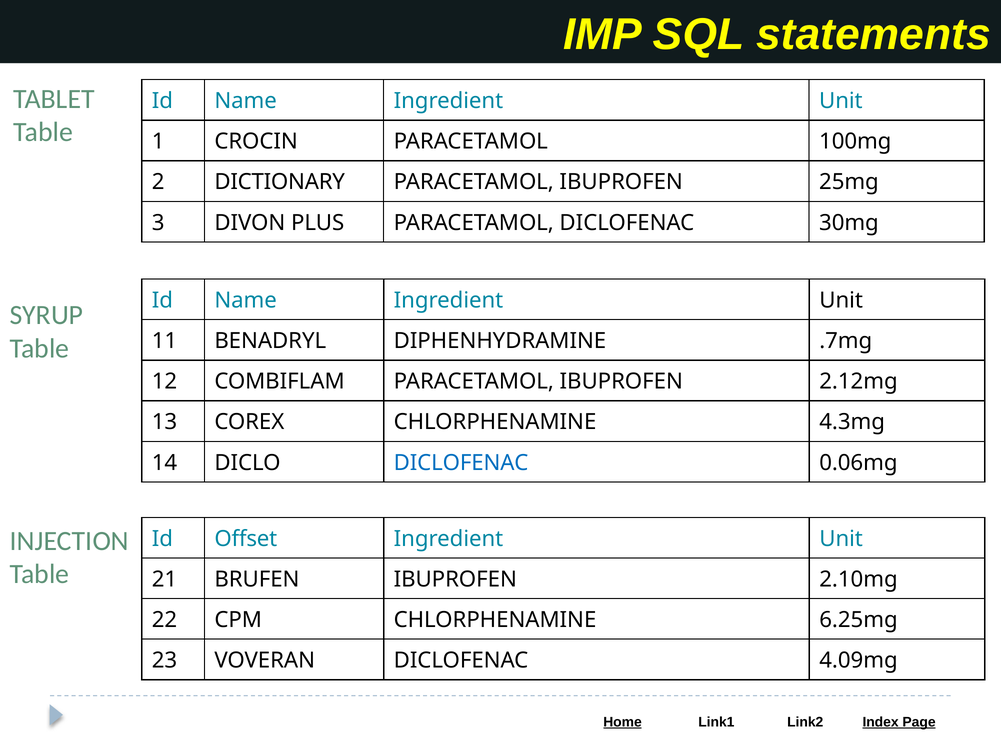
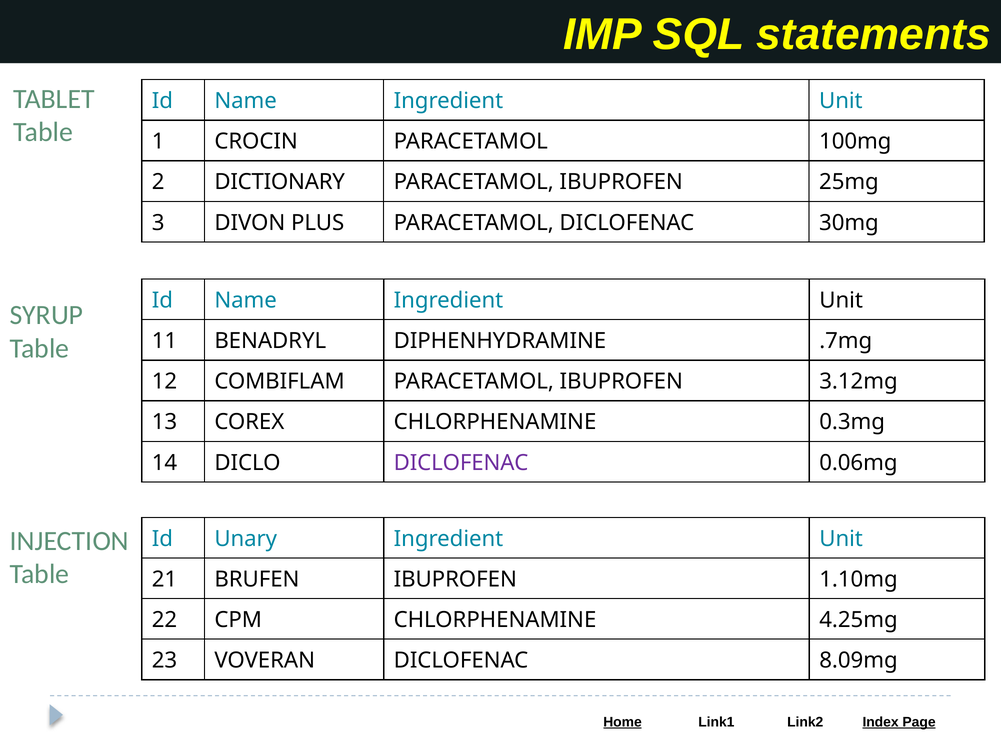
2.12mg: 2.12mg -> 3.12mg
4.3mg: 4.3mg -> 0.3mg
DICLOFENAC at (461, 463) colour: blue -> purple
Offset: Offset -> Unary
2.10mg: 2.10mg -> 1.10mg
6.25mg: 6.25mg -> 4.25mg
4.09mg: 4.09mg -> 8.09mg
